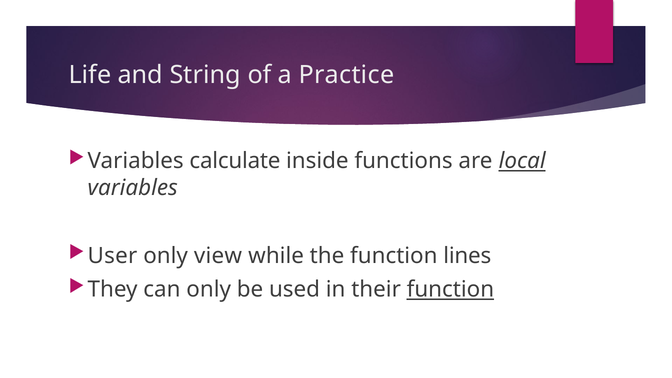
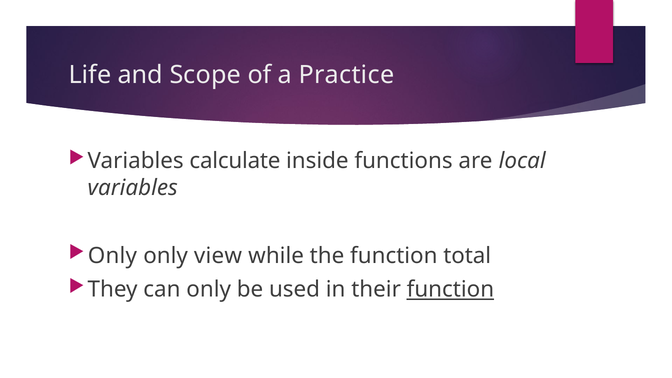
String: String -> Scope
local underline: present -> none
User at (112, 256): User -> Only
lines: lines -> total
